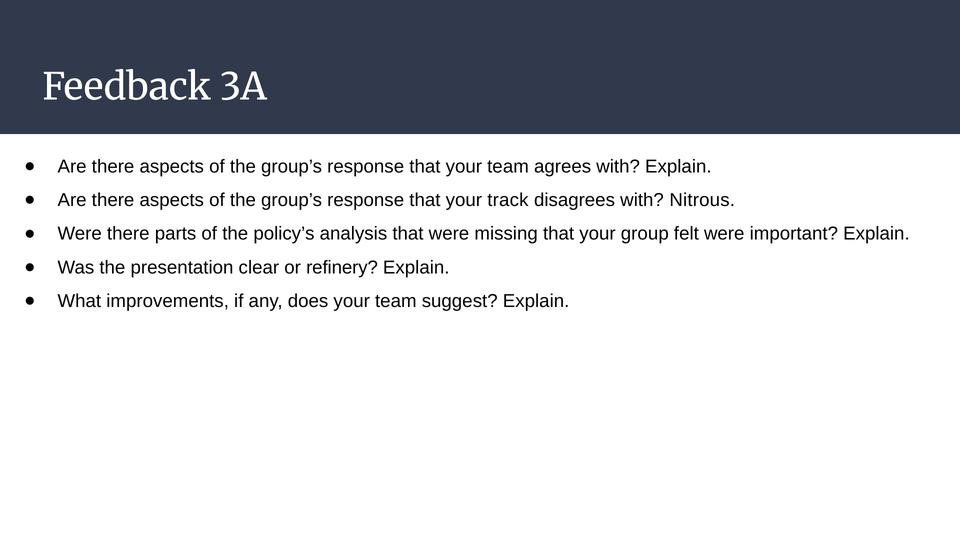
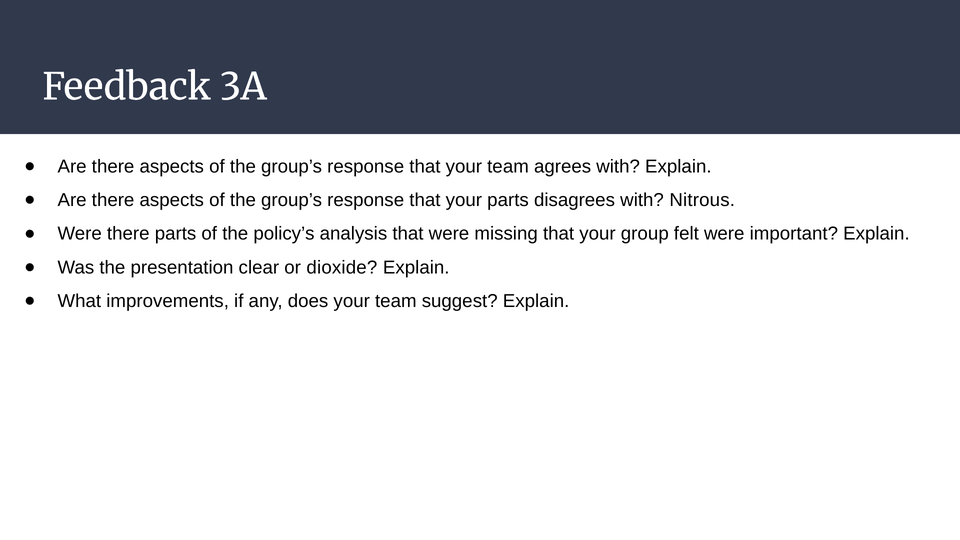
your track: track -> parts
refinery: refinery -> dioxide
